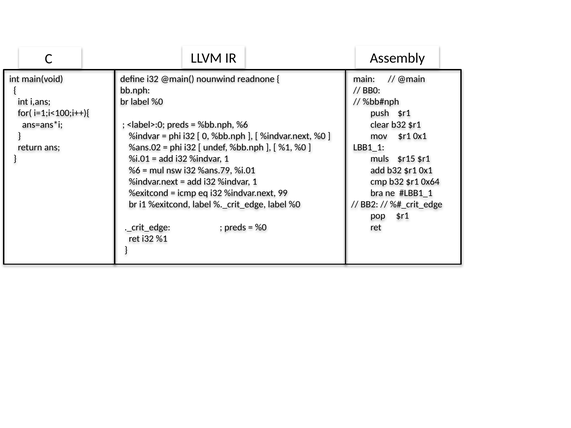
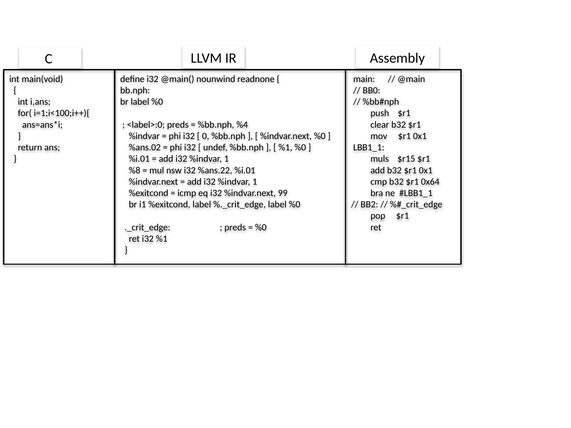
%bb.nph %6: %6 -> %4
%6 at (135, 170): %6 -> %8
%ans.79: %ans.79 -> %ans.22
